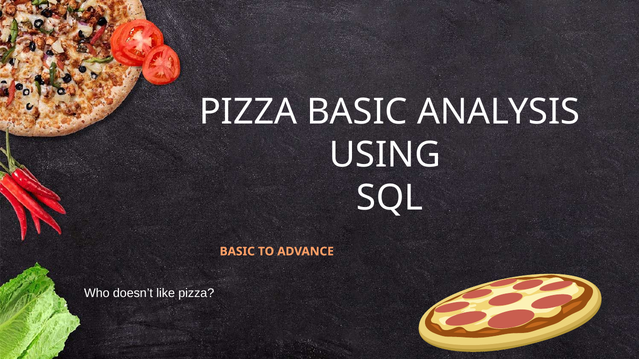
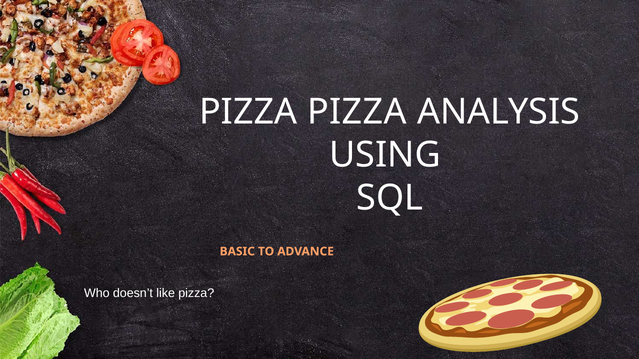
BASIC at (357, 112): BASIC -> PIZZA
